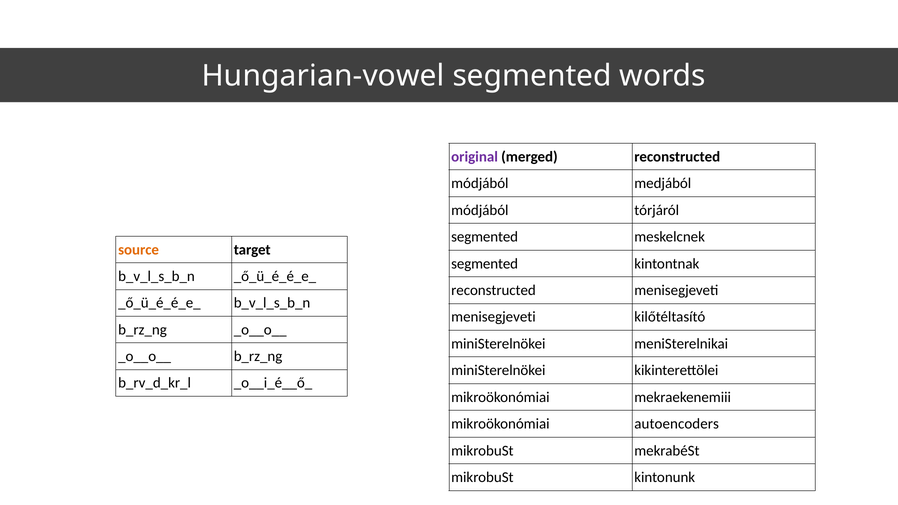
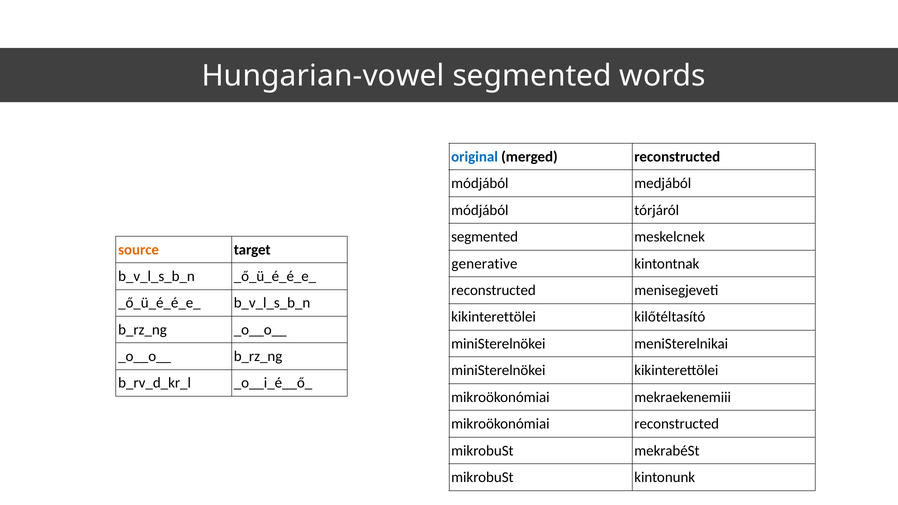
original colour: purple -> blue
segmented at (485, 264): segmented -> generative
menisegjeveti at (493, 317): menisegjeveti -> kikinterettölei
mikroökonómiai autoencoders: autoencoders -> reconstructed
